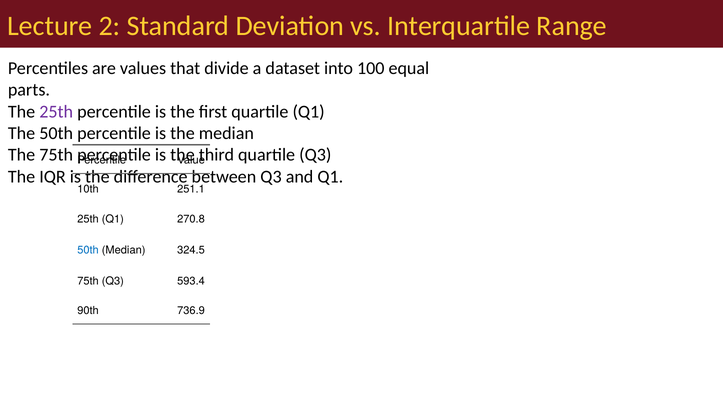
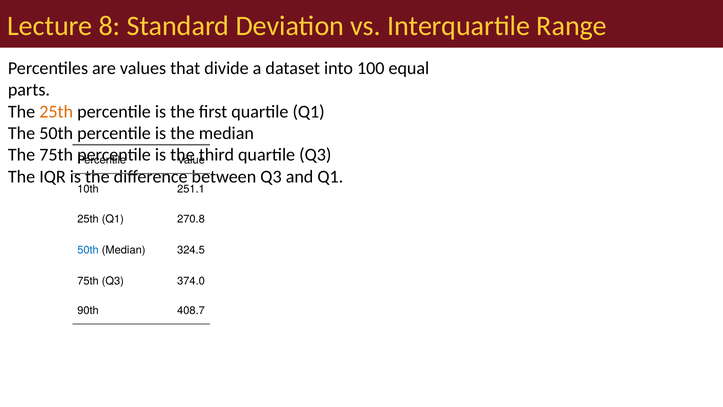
2: 2 -> 8
25th at (56, 112) colour: purple -> orange
593.4: 593.4 -> 374.0
736.9: 736.9 -> 408.7
